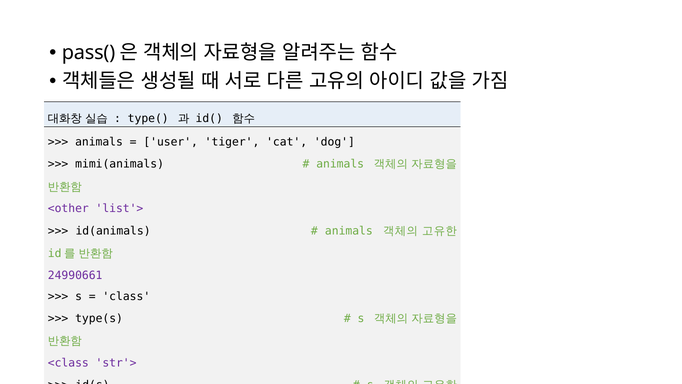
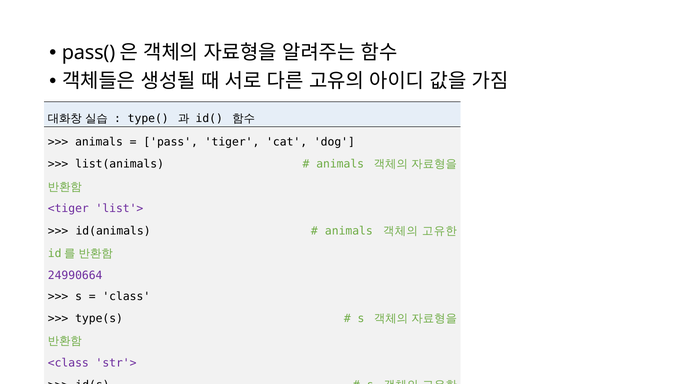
user: user -> pass
mimi(animals: mimi(animals -> list(animals
<other: <other -> <tiger
24990661: 24990661 -> 24990664
